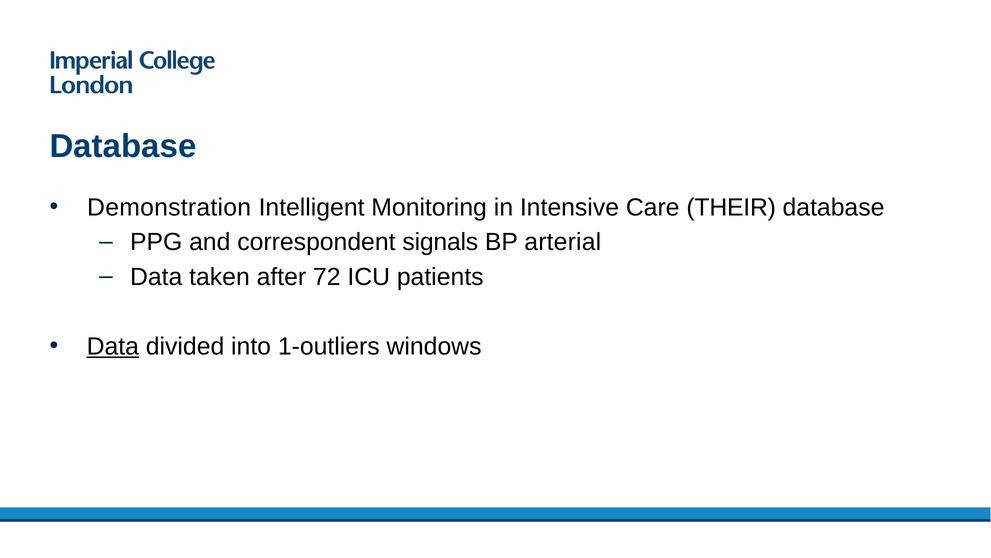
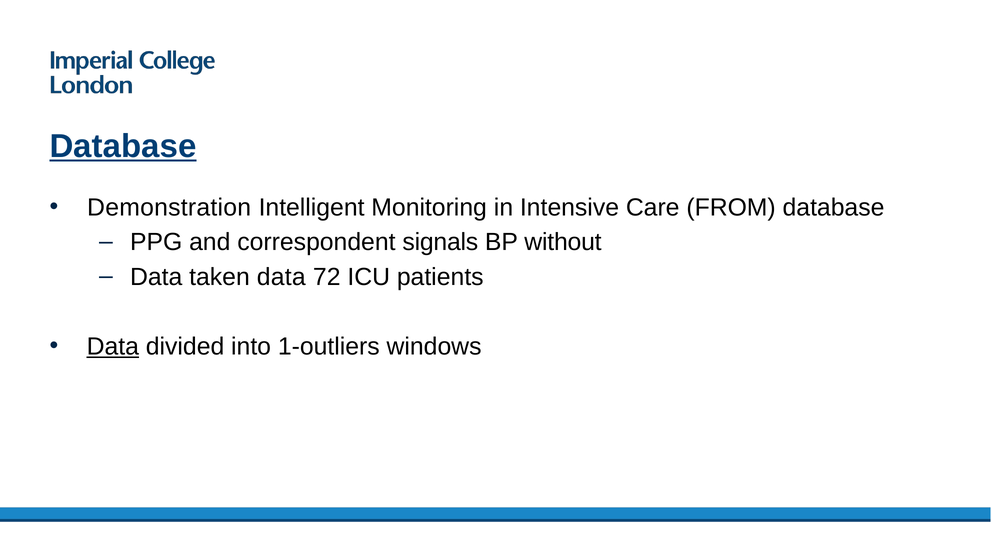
Database at (123, 146) underline: none -> present
THEIR: THEIR -> FROM
arterial: arterial -> without
taken after: after -> data
